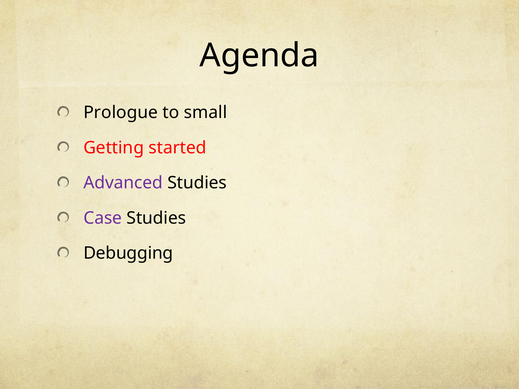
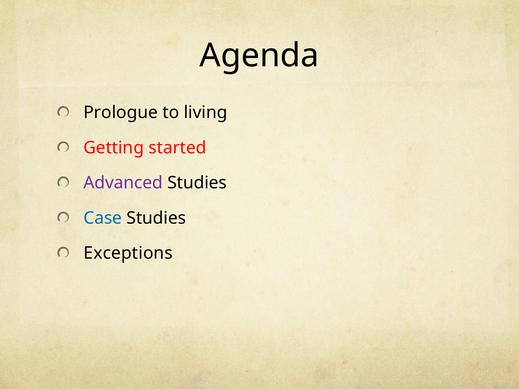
small: small -> living
Case colour: purple -> blue
Debugging: Debugging -> Exceptions
